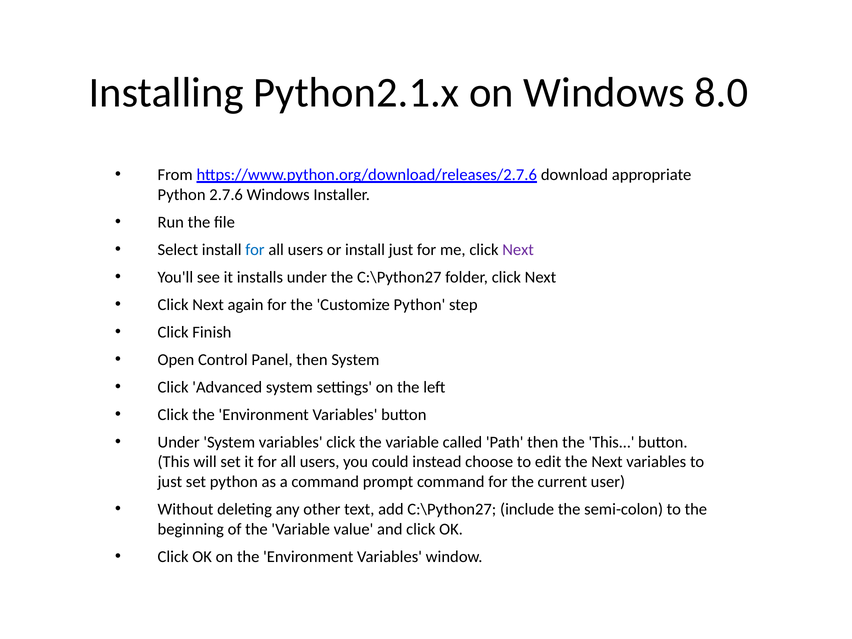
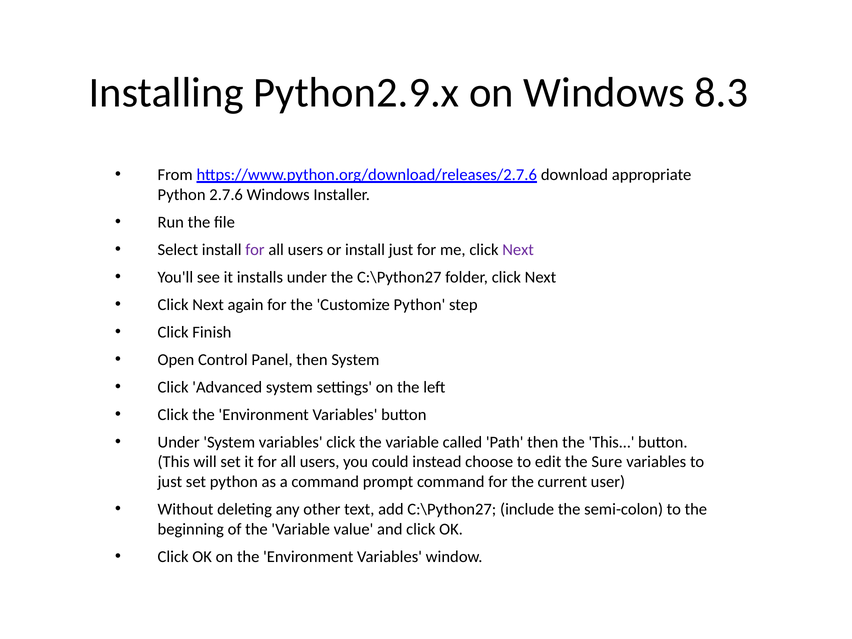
Python2.1.x: Python2.1.x -> Python2.9.x
8.0: 8.0 -> 8.3
for at (255, 250) colour: blue -> purple
the Next: Next -> Sure
